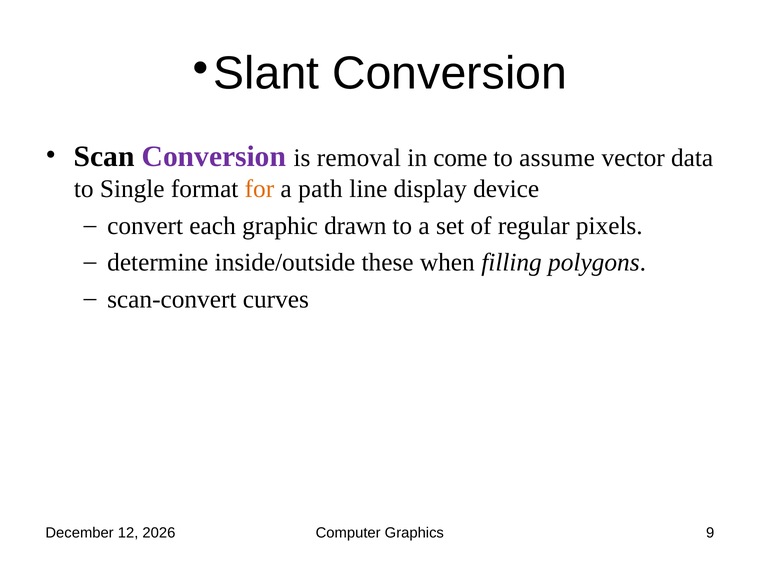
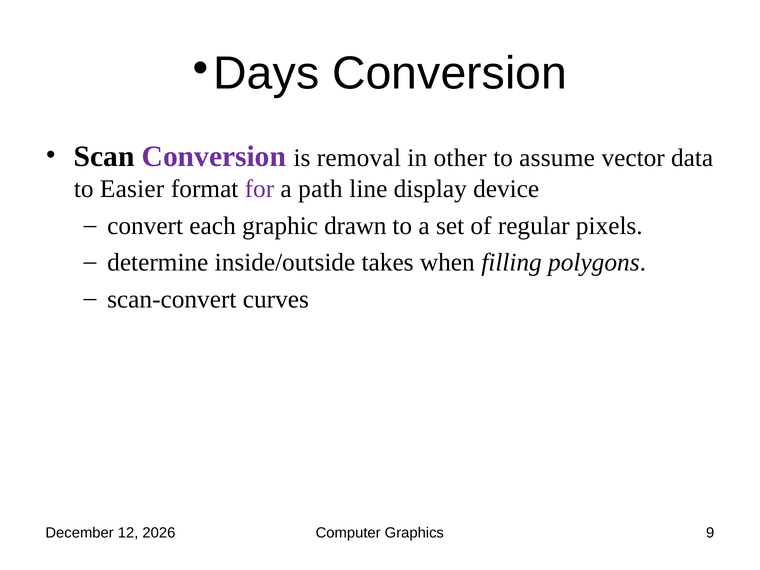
Slant: Slant -> Days
come: come -> other
Single: Single -> Easier
for colour: orange -> purple
these: these -> takes
